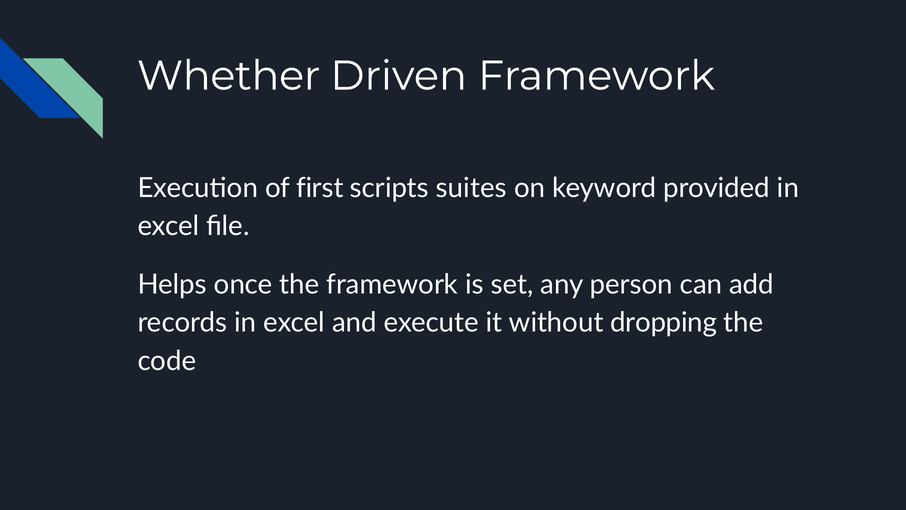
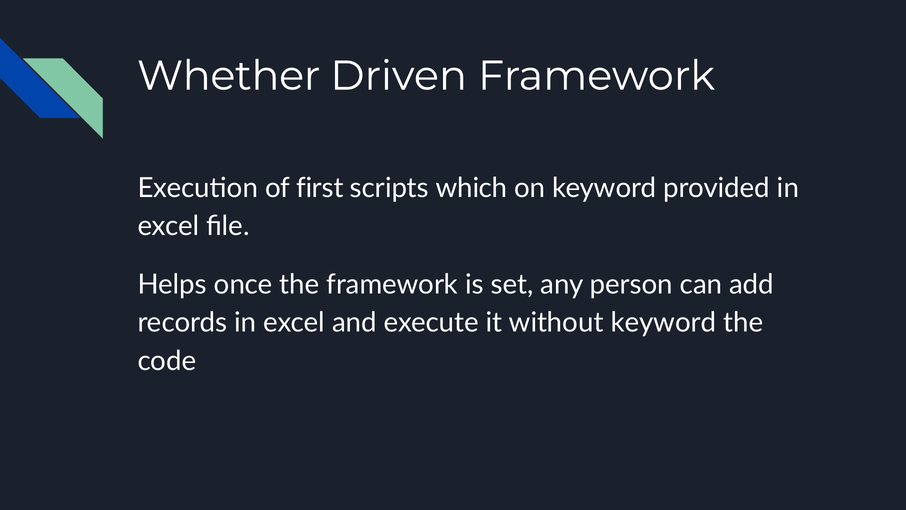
suites: suites -> which
without dropping: dropping -> keyword
